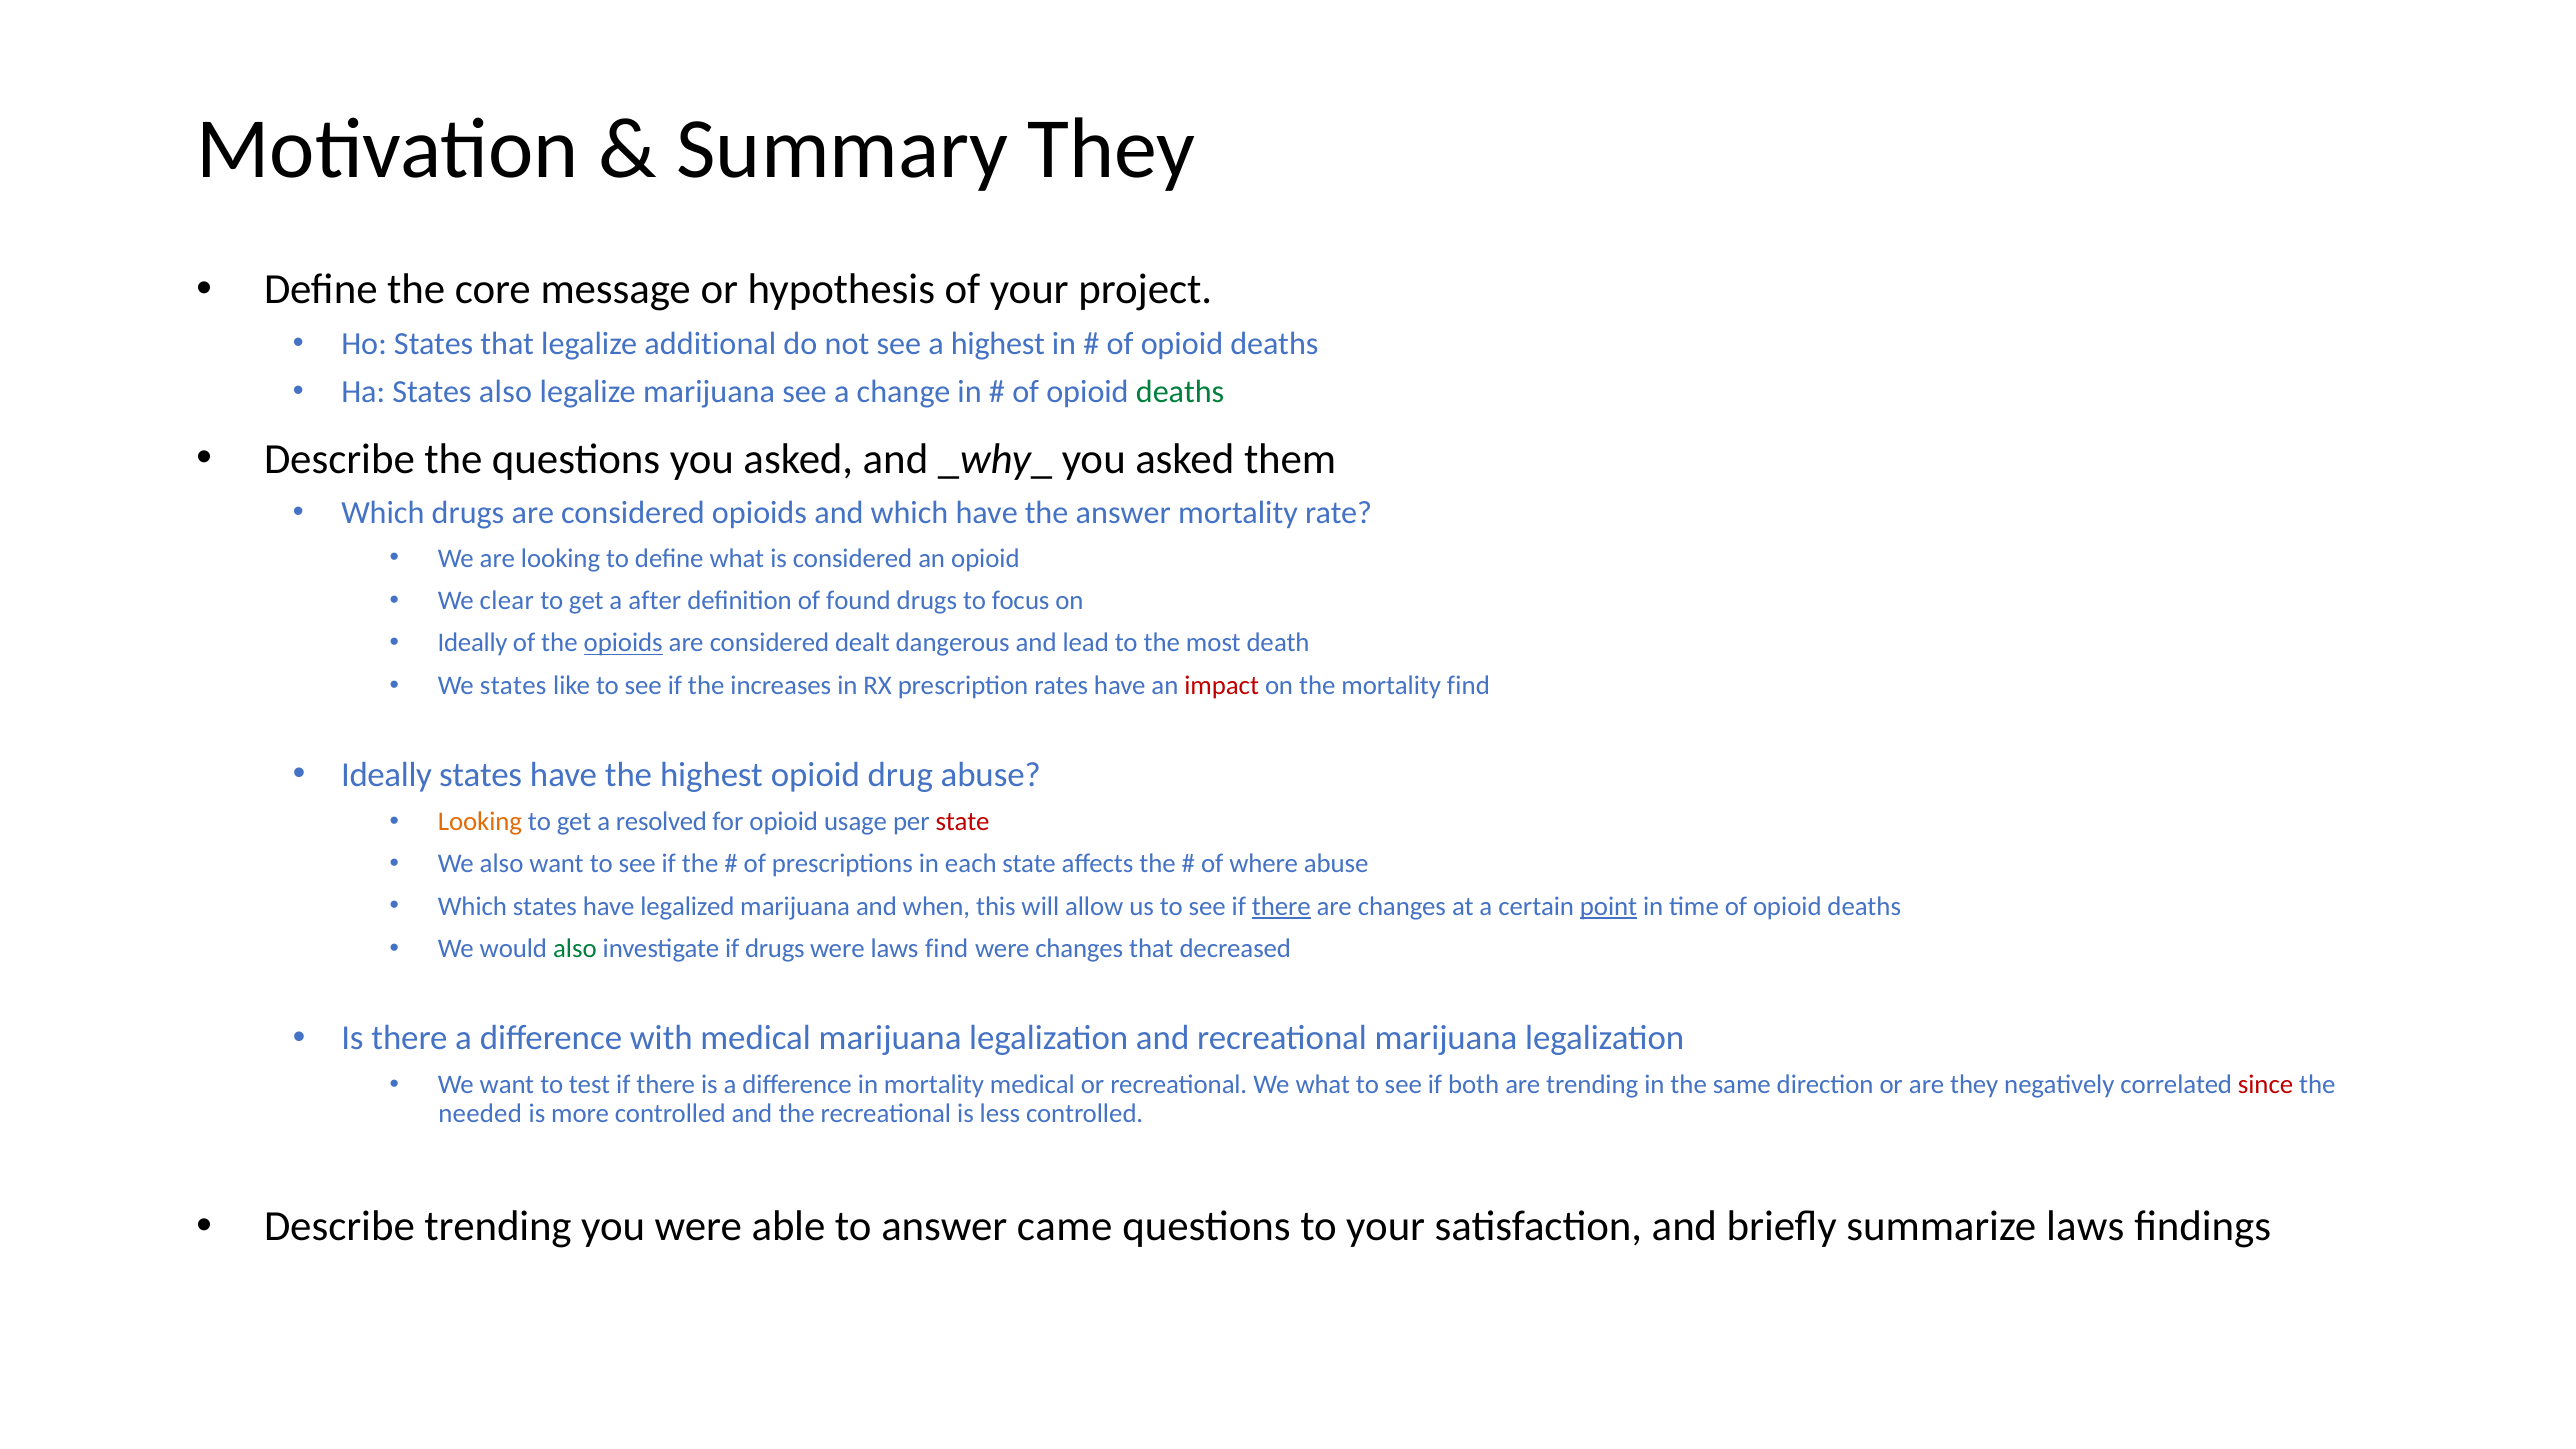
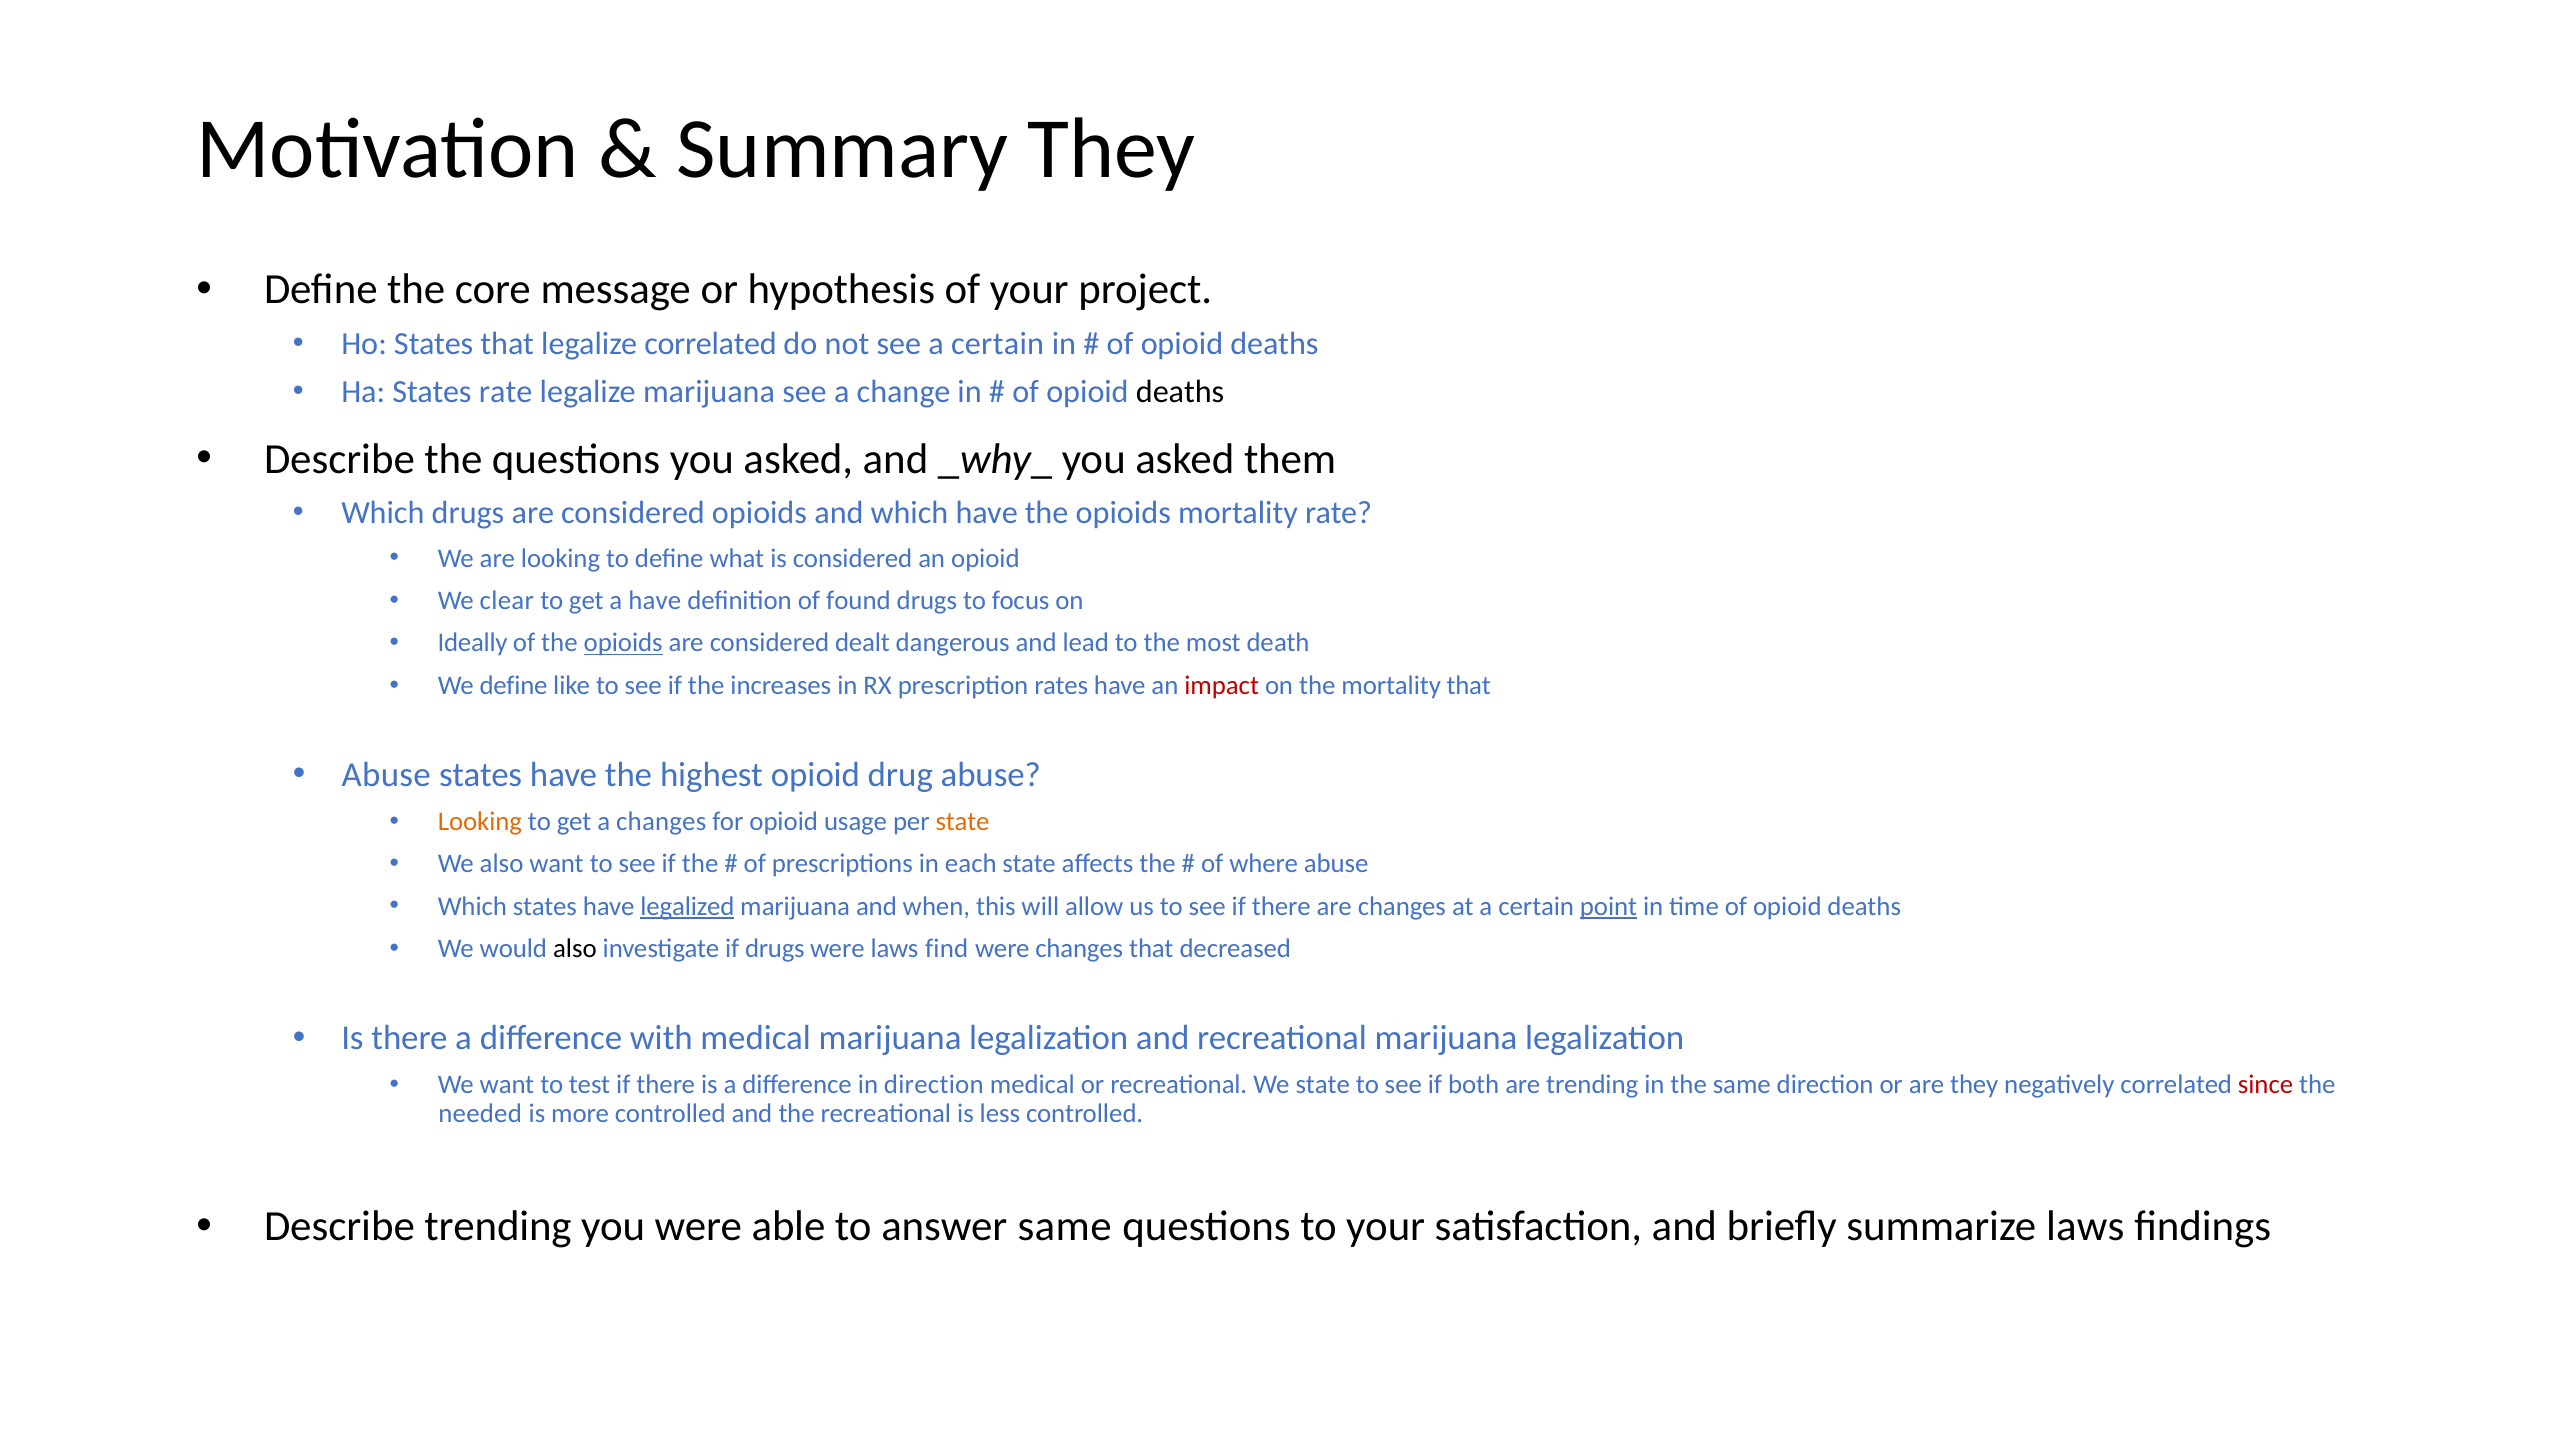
legalize additional: additional -> correlated
see a highest: highest -> certain
States also: also -> rate
deaths at (1180, 392) colour: green -> black
have the answer: answer -> opioids
a after: after -> have
We states: states -> define
mortality find: find -> that
Ideally at (387, 775): Ideally -> Abuse
a resolved: resolved -> changes
state at (962, 821) colour: red -> orange
legalized underline: none -> present
there at (1281, 906) underline: present -> none
also at (575, 949) colour: green -> black
in mortality: mortality -> direction
We what: what -> state
answer came: came -> same
